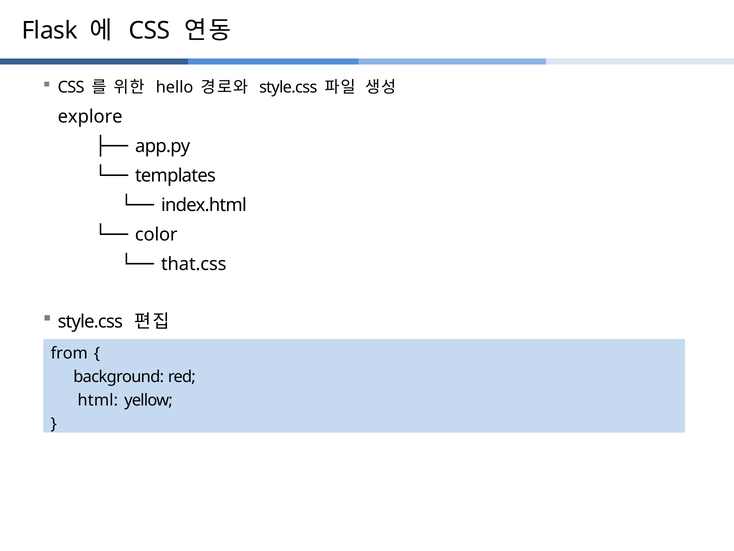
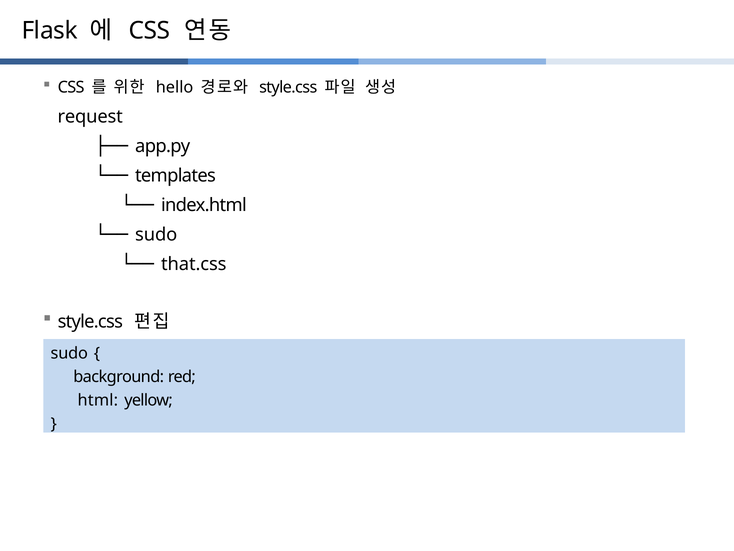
explore: explore -> request
color at (156, 235): color -> sudo
from at (69, 353): from -> sudo
